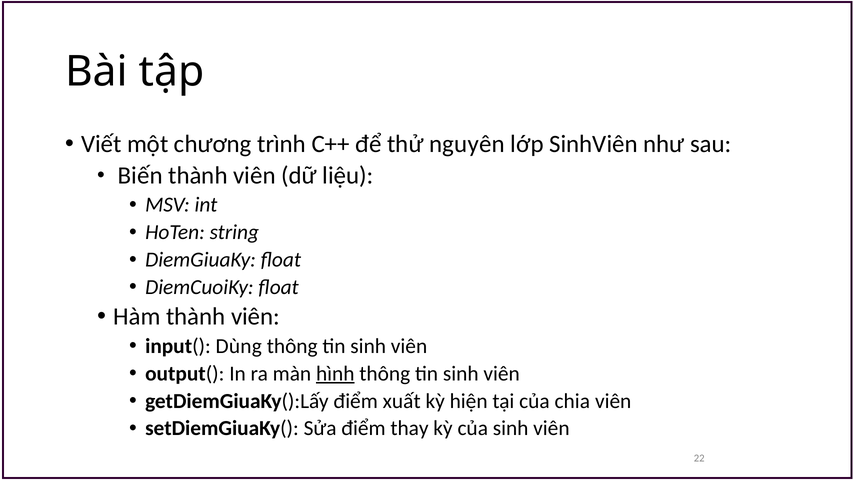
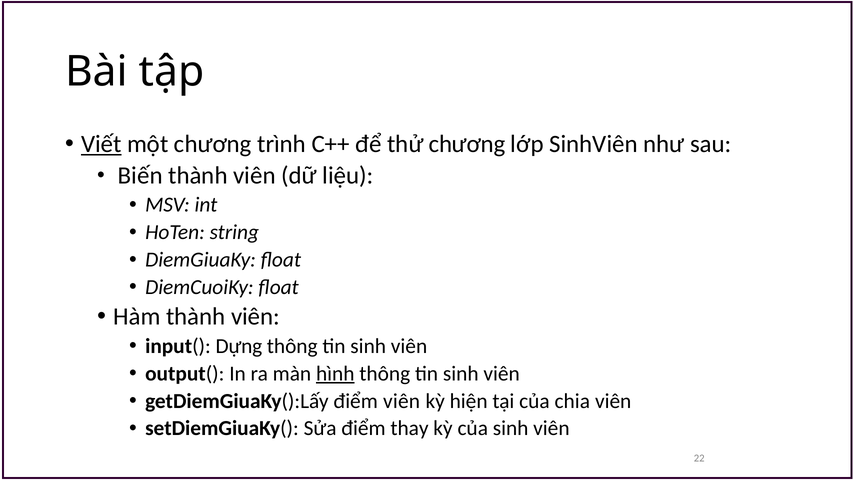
Viết underline: none -> present
thử nguyên: nguyên -> chương
Dùng: Dùng -> Dựng
điểm xuất: xuất -> viên
